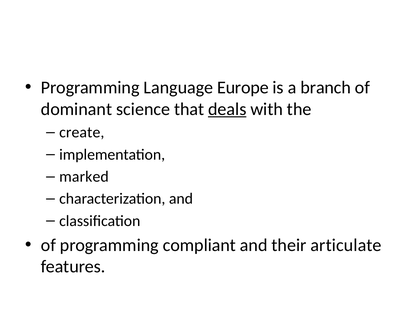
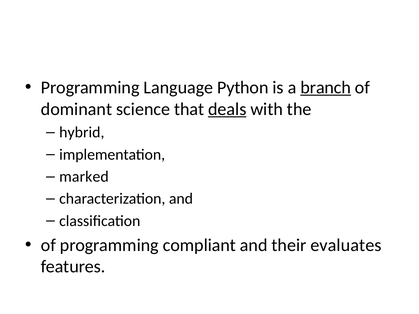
Europe: Europe -> Python
branch underline: none -> present
create: create -> hybrid
articulate: articulate -> evaluates
